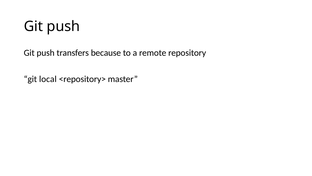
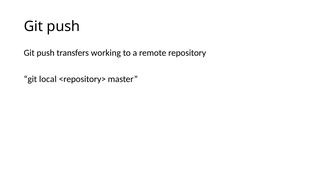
because: because -> working
